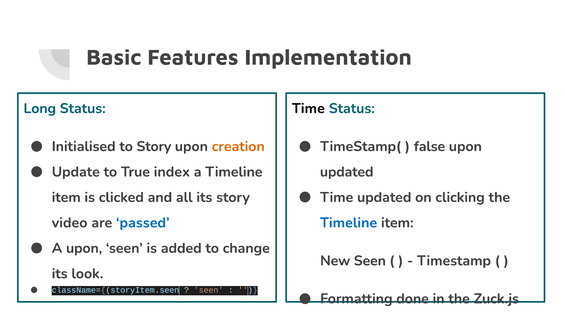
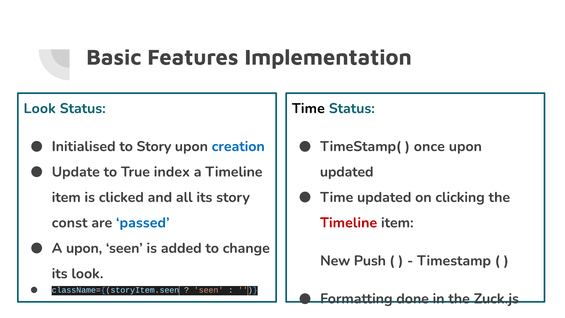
Long at (40, 108): Long -> Look
creation colour: orange -> blue
false: false -> once
video: video -> const
Timeline at (349, 223) colour: blue -> red
New Seen: Seen -> Push
